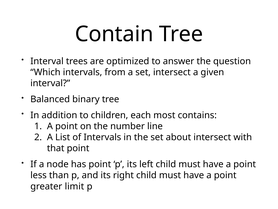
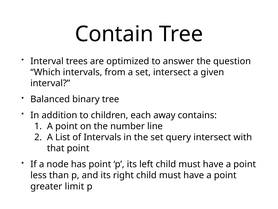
most: most -> away
about: about -> query
